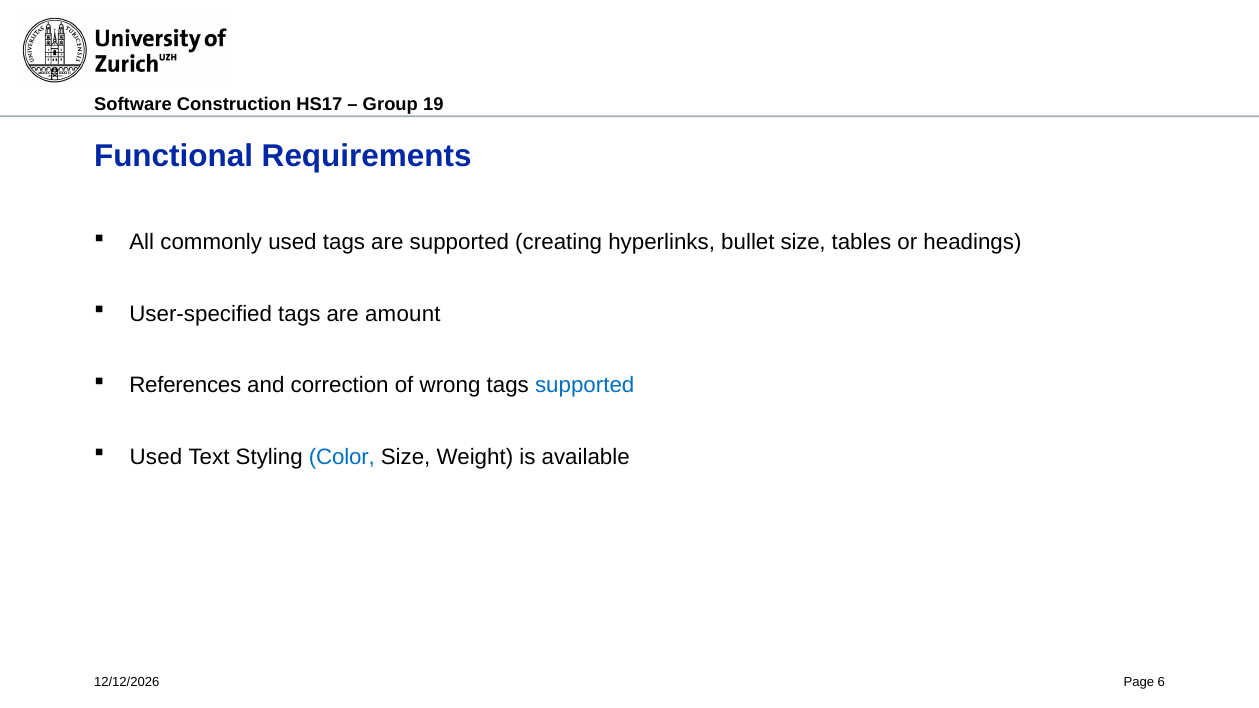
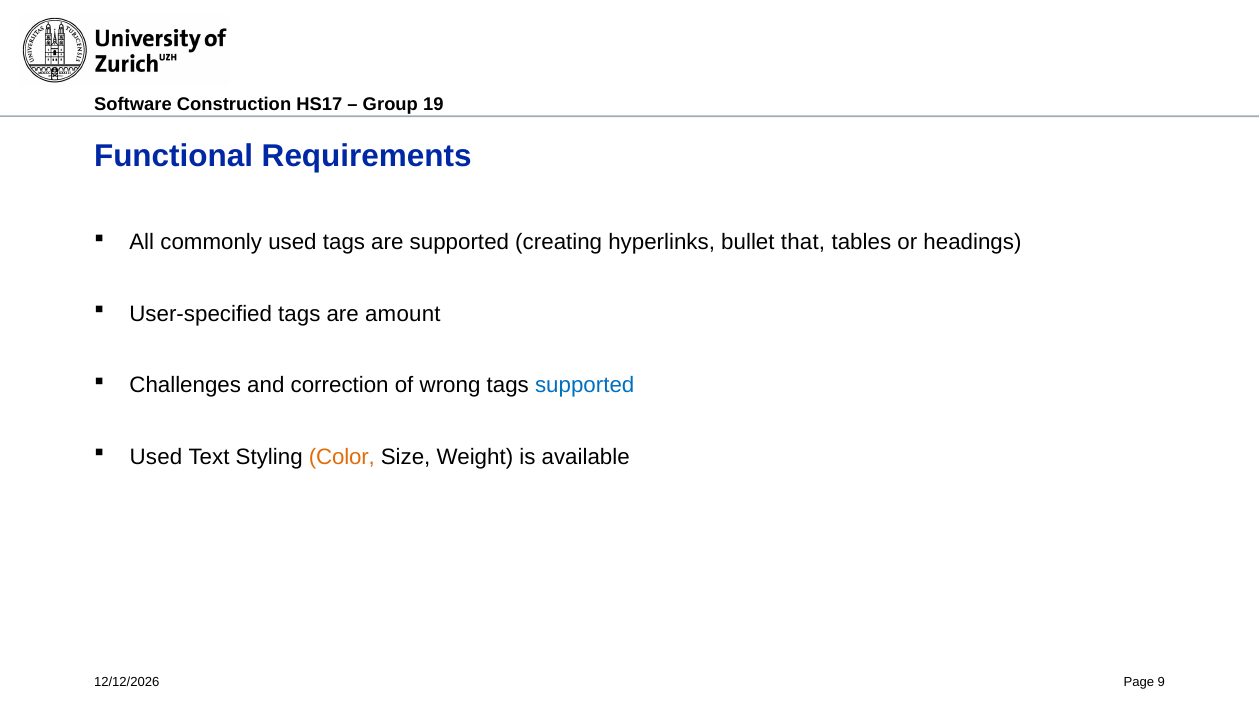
bullet size: size -> that
References: References -> Challenges
Color colour: blue -> orange
6: 6 -> 9
